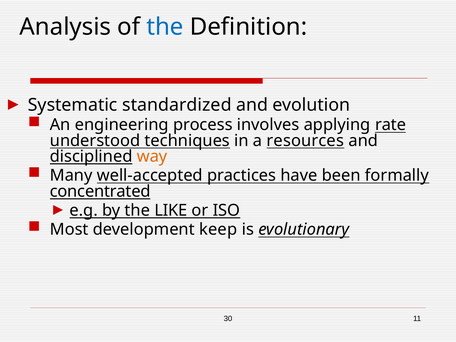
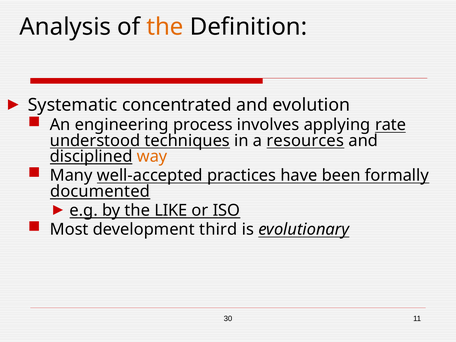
the at (165, 27) colour: blue -> orange
standardized: standardized -> concentrated
concentrated: concentrated -> documented
keep: keep -> third
